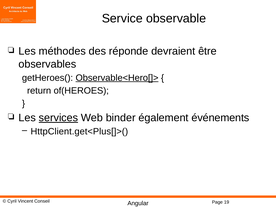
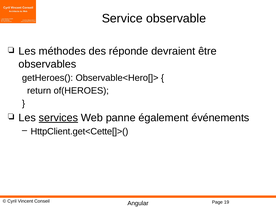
Observable<Hero[]> underline: present -> none
binder: binder -> panne
HttpClient.get<Plus[]>(: HttpClient.get<Plus[]>( -> HttpClient.get<Cette[]>(
